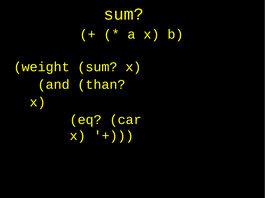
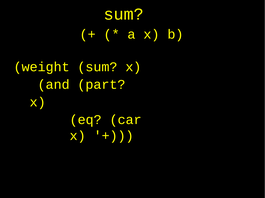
than: than -> part
